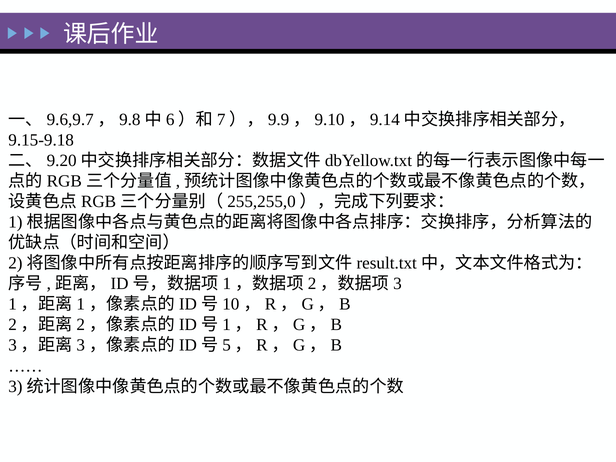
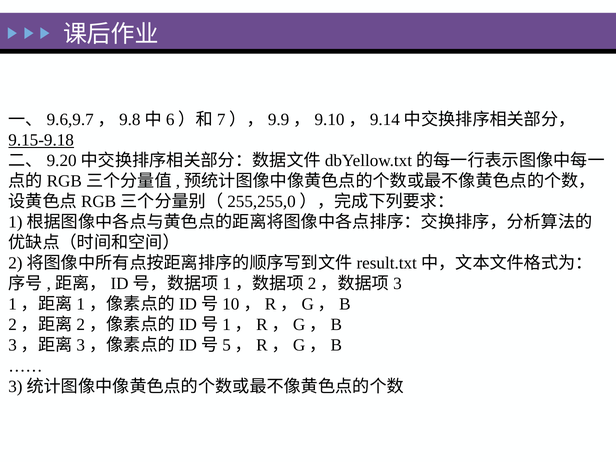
9.15-9.18 underline: none -> present
